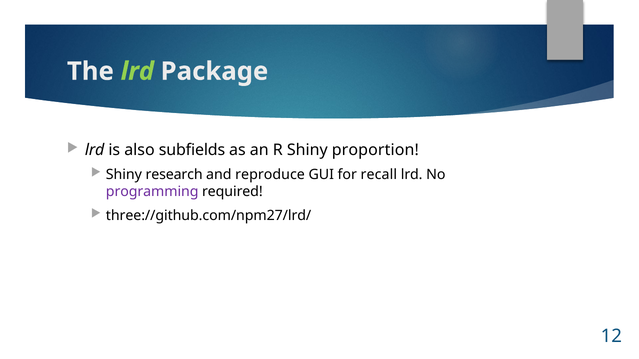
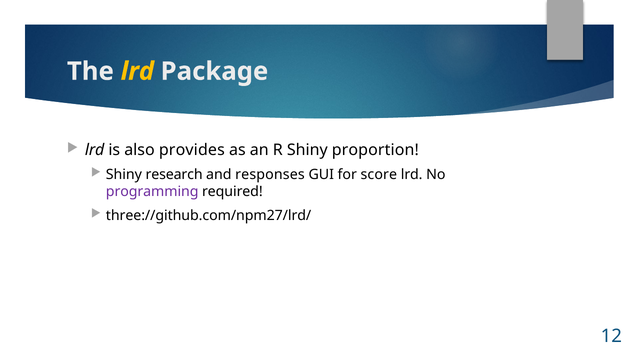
lrd at (137, 71) colour: light green -> yellow
subfields: subfields -> provides
reproduce: reproduce -> responses
recall: recall -> score
